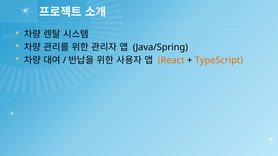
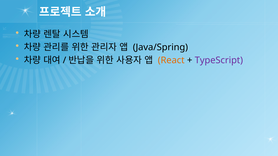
TypeScript colour: orange -> purple
